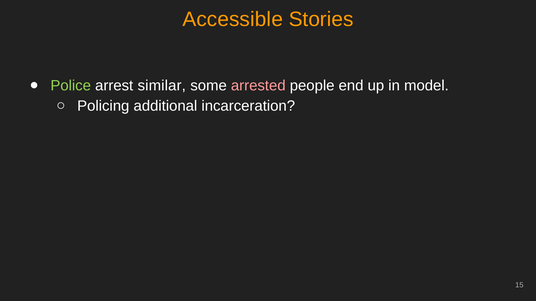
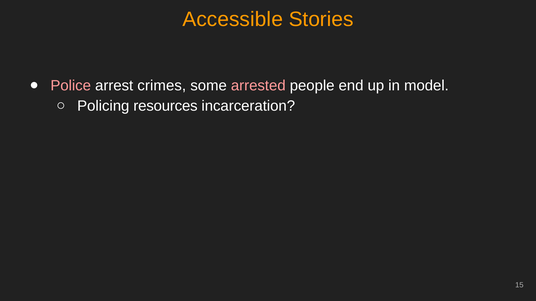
Police colour: light green -> pink
similar: similar -> crimes
additional: additional -> resources
